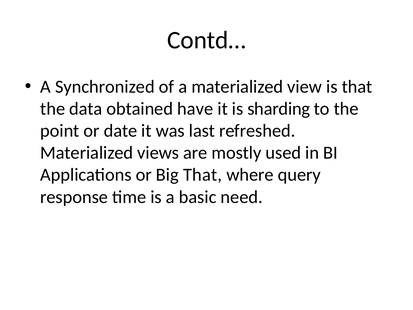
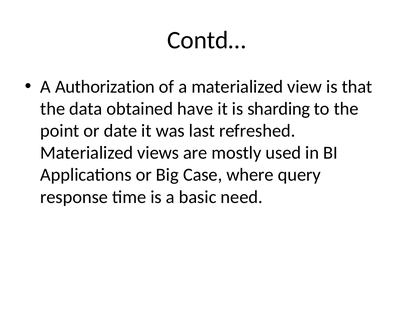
Synchronized: Synchronized -> Authorization
Big That: That -> Case
